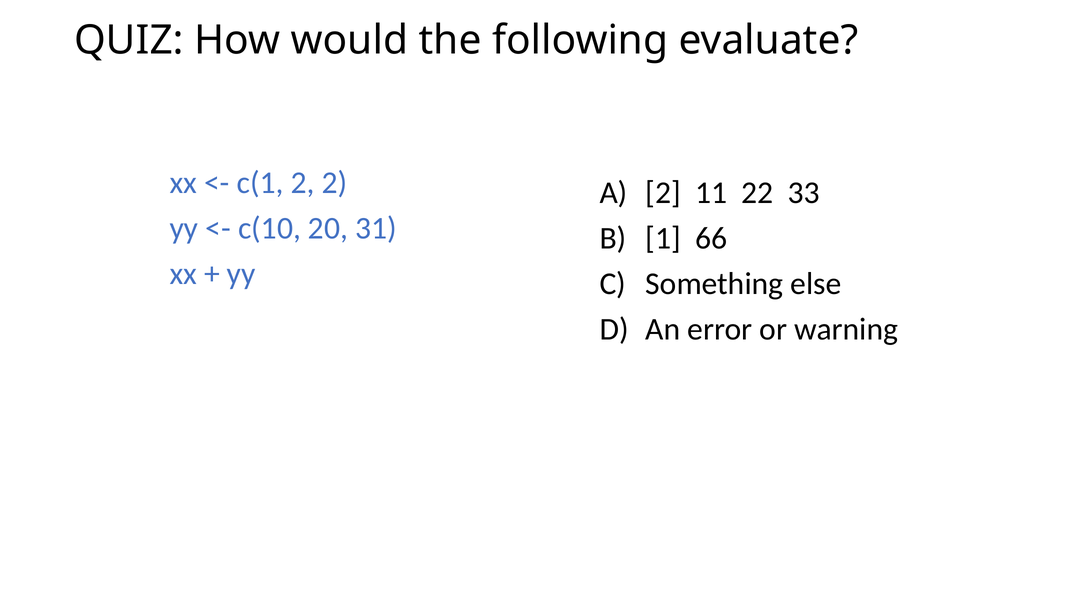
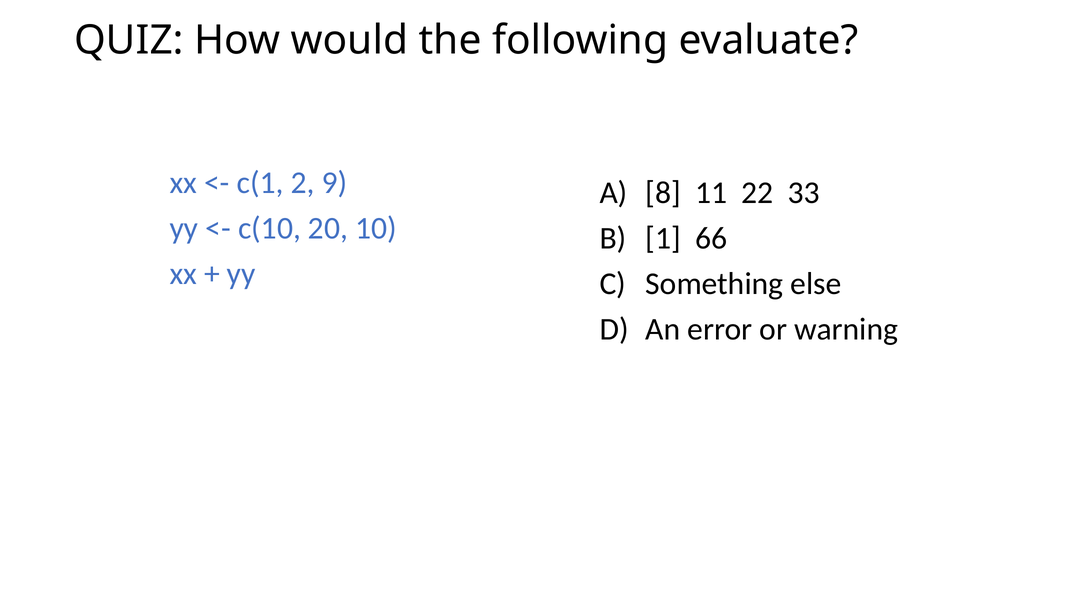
2 2: 2 -> 9
2 at (663, 193): 2 -> 8
31: 31 -> 10
